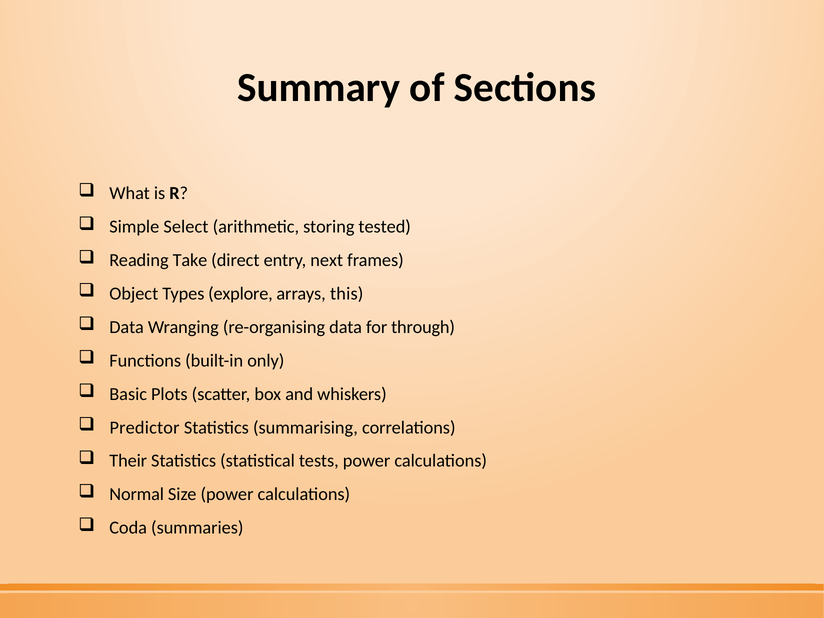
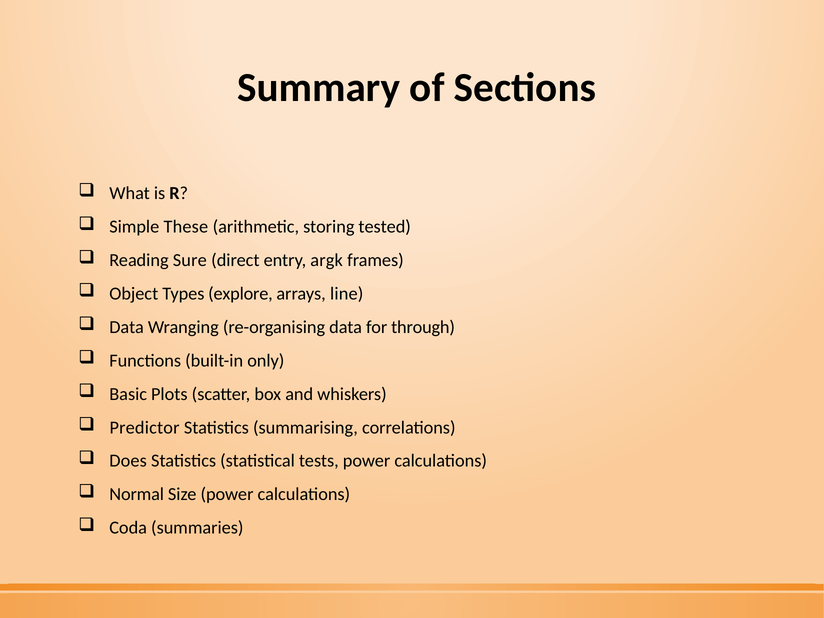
Select: Select -> These
Take: Take -> Sure
next: next -> argk
this: this -> line
Their: Their -> Does
